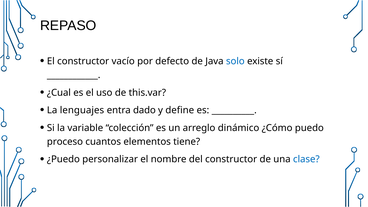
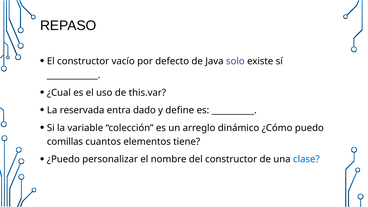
solo colour: blue -> purple
lenguajes: lenguajes -> reservada
proceso: proceso -> comillas
